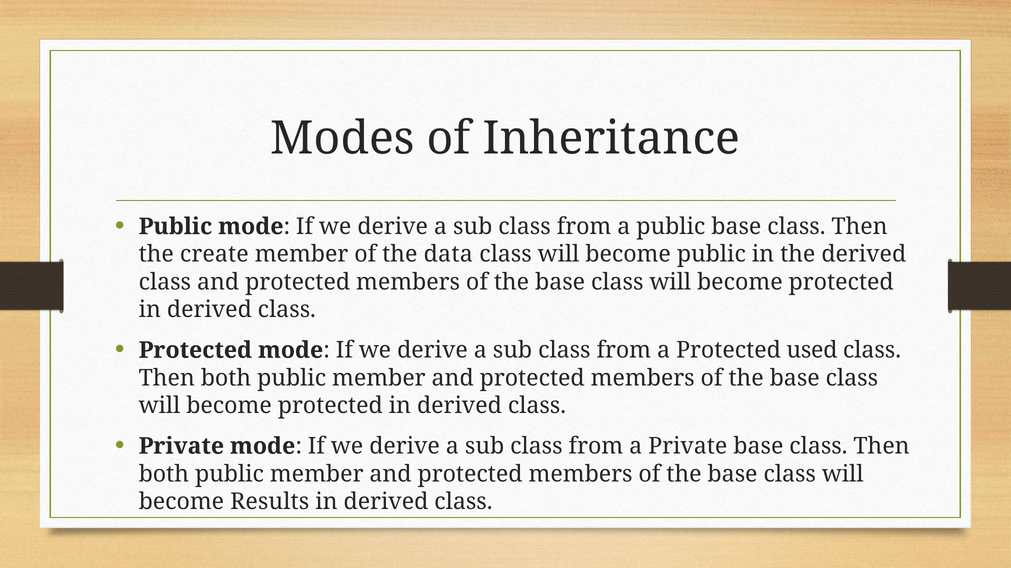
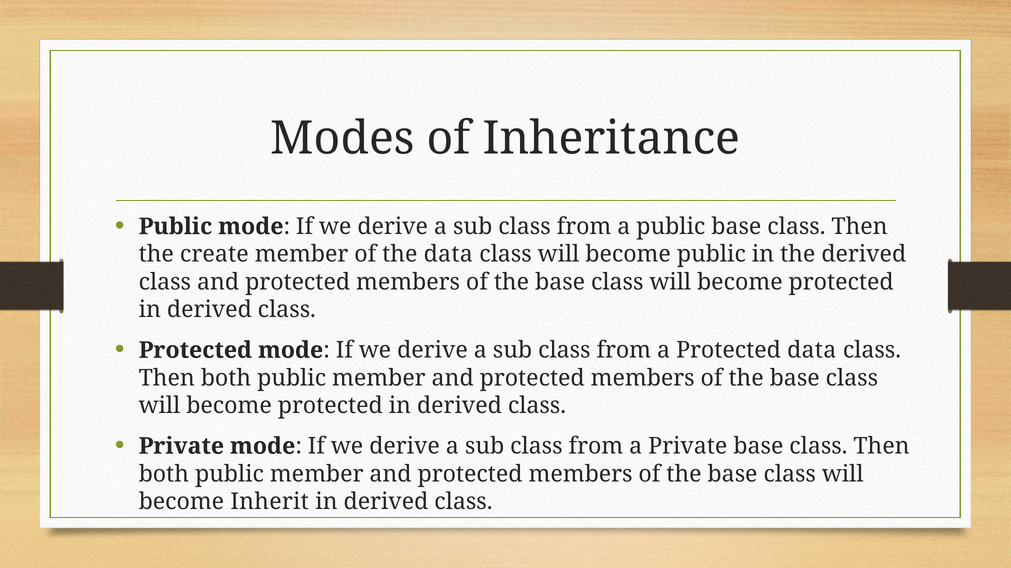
Protected used: used -> data
Results: Results -> Inherit
